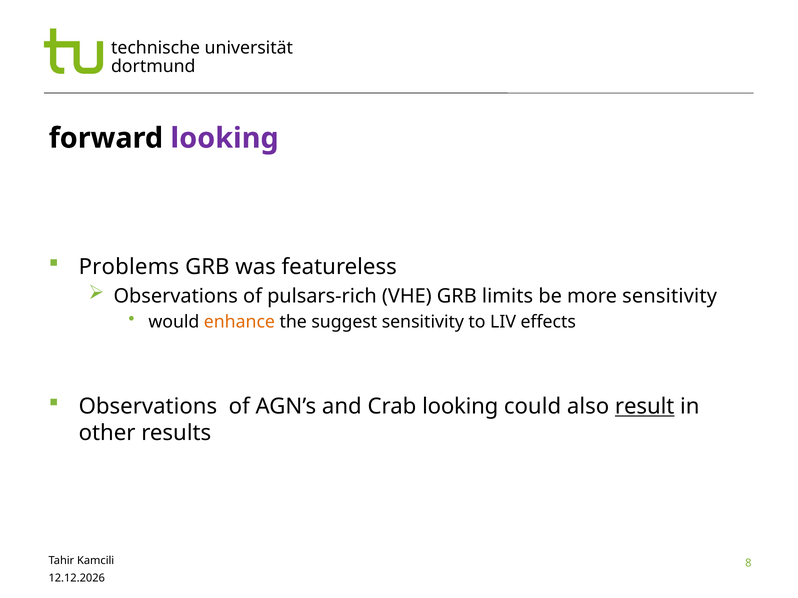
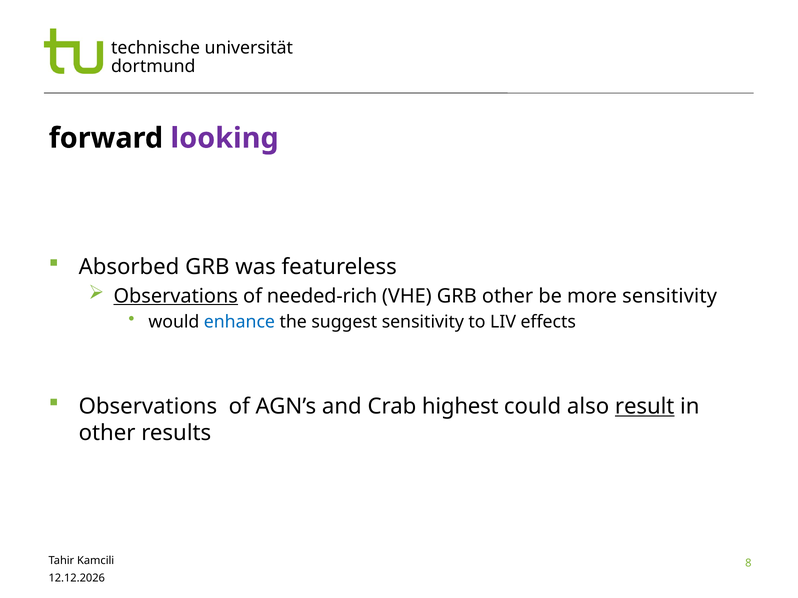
Problems: Problems -> Absorbed
Observations at (176, 296) underline: none -> present
pulsars-rich: pulsars-rich -> needed-rich
GRB limits: limits -> other
enhance colour: orange -> blue
Crab looking: looking -> highest
